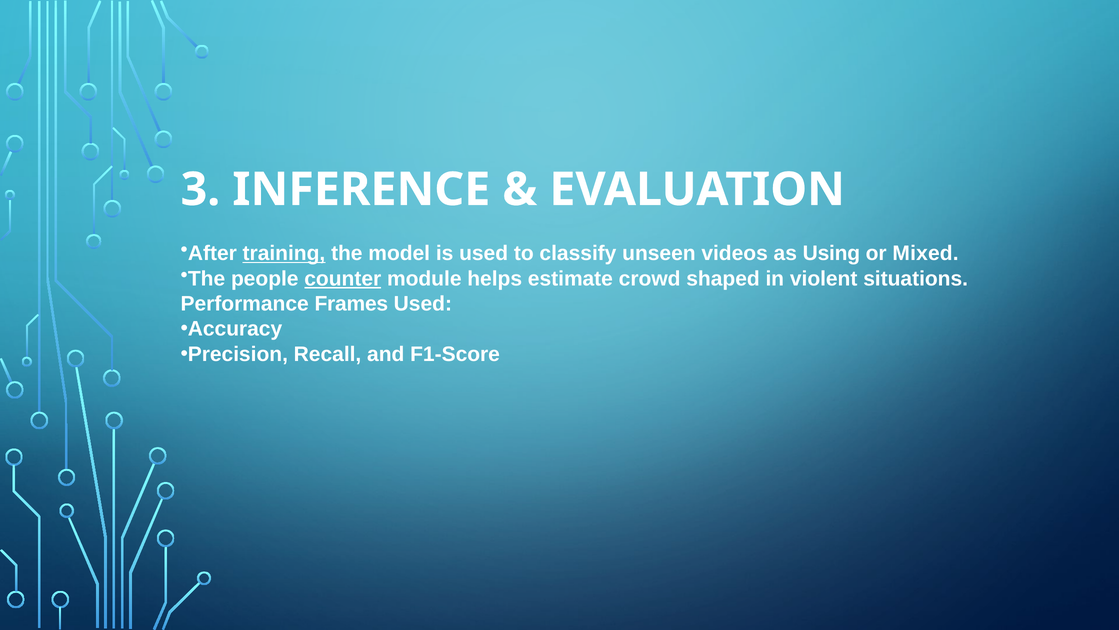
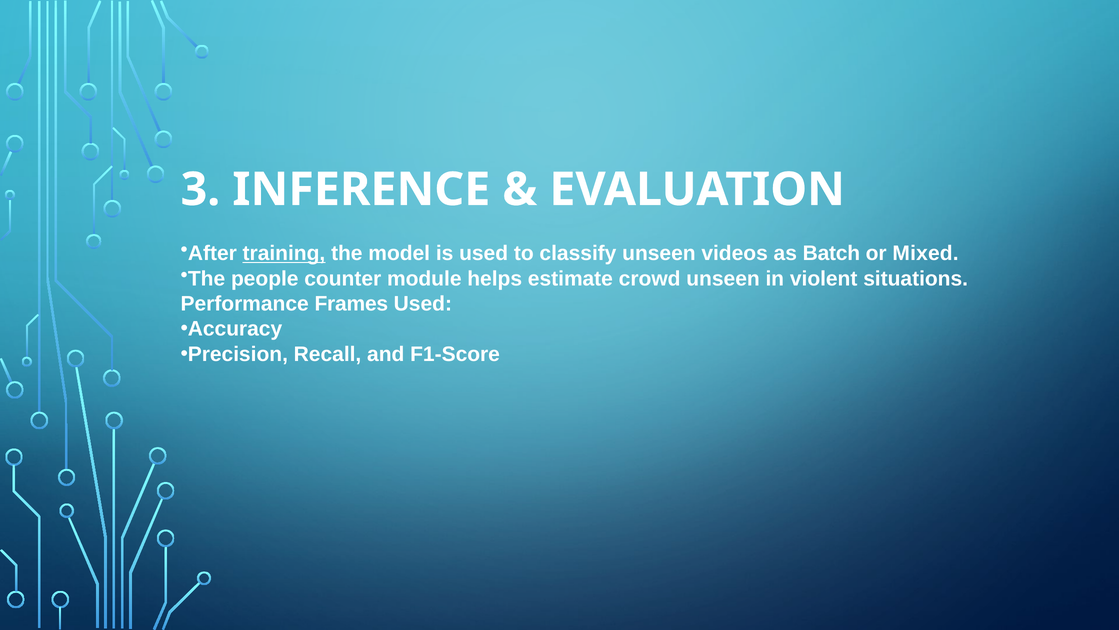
Using: Using -> Batch
counter underline: present -> none
crowd shaped: shaped -> unseen
